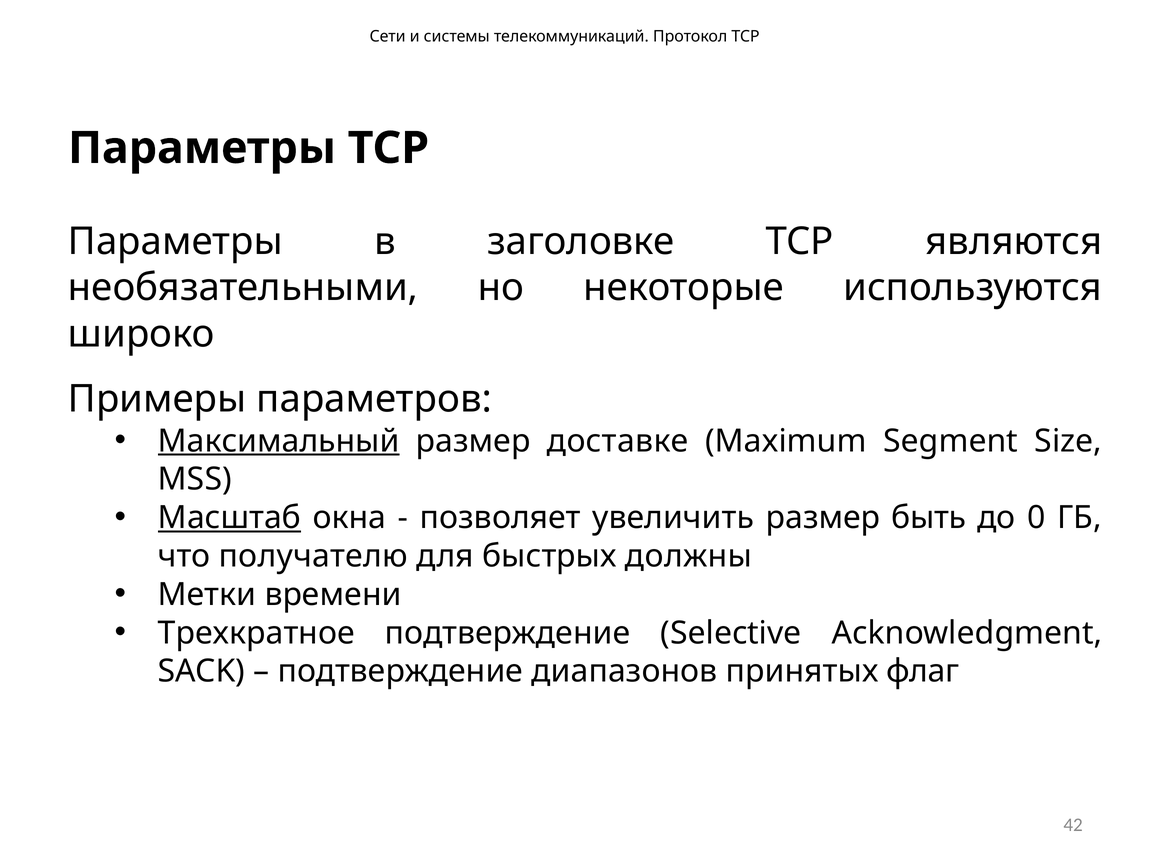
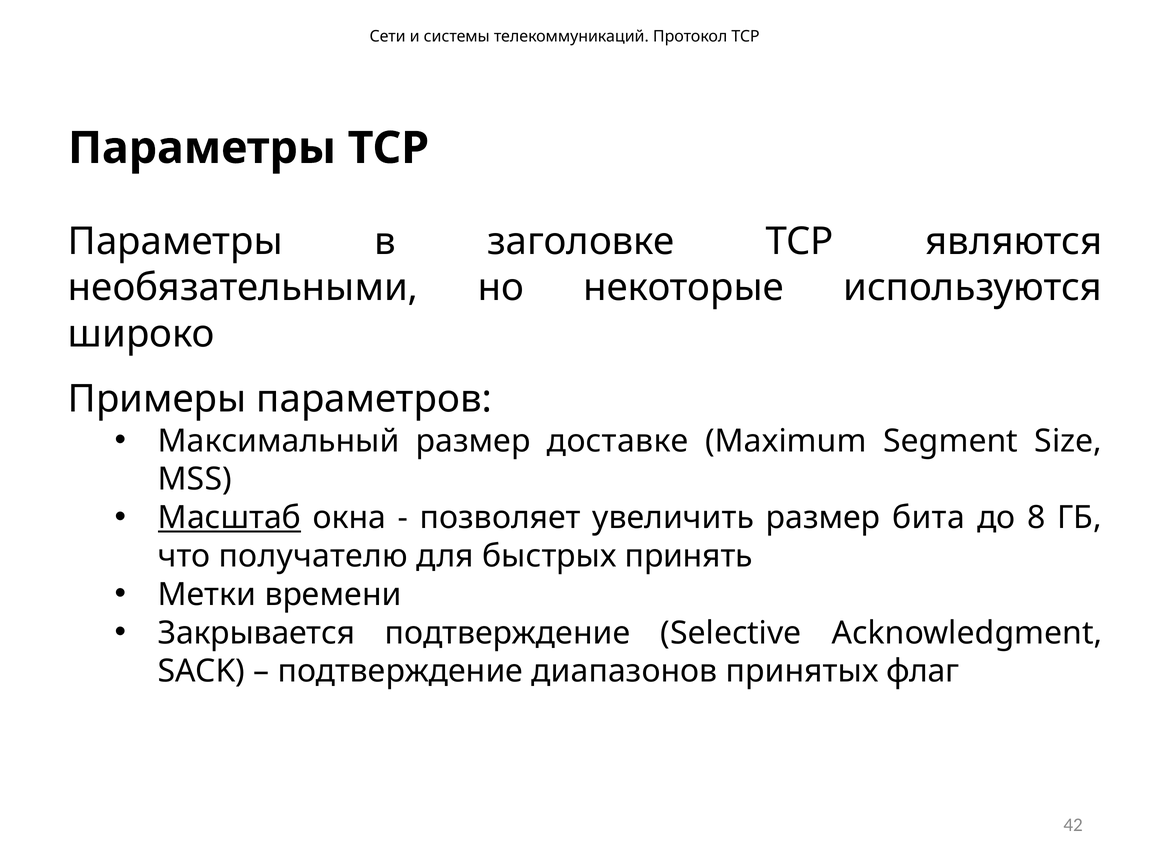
Максимальный underline: present -> none
быть: быть -> бита
0: 0 -> 8
должны: должны -> принять
Трехкратное: Трехкратное -> Закрывается
